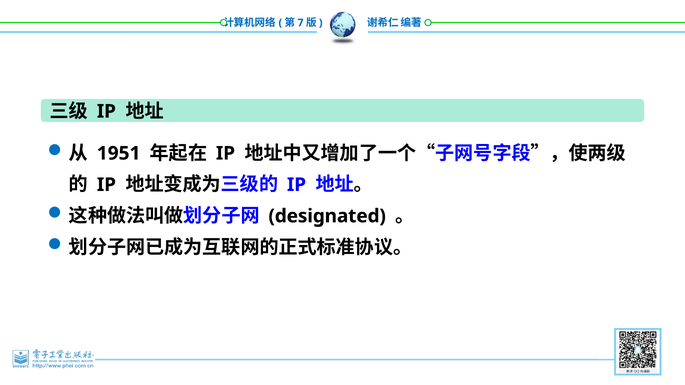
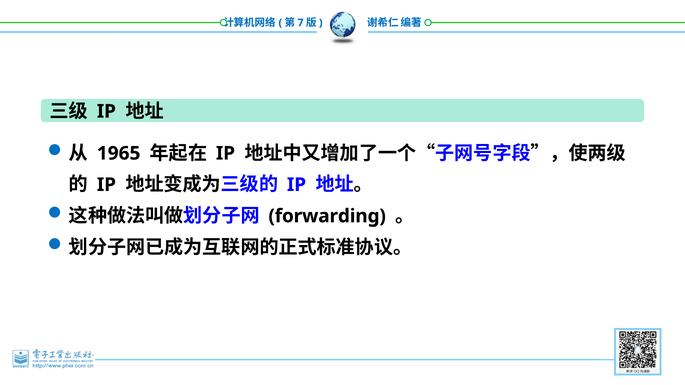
1951: 1951 -> 1965
designated: designated -> forwarding
